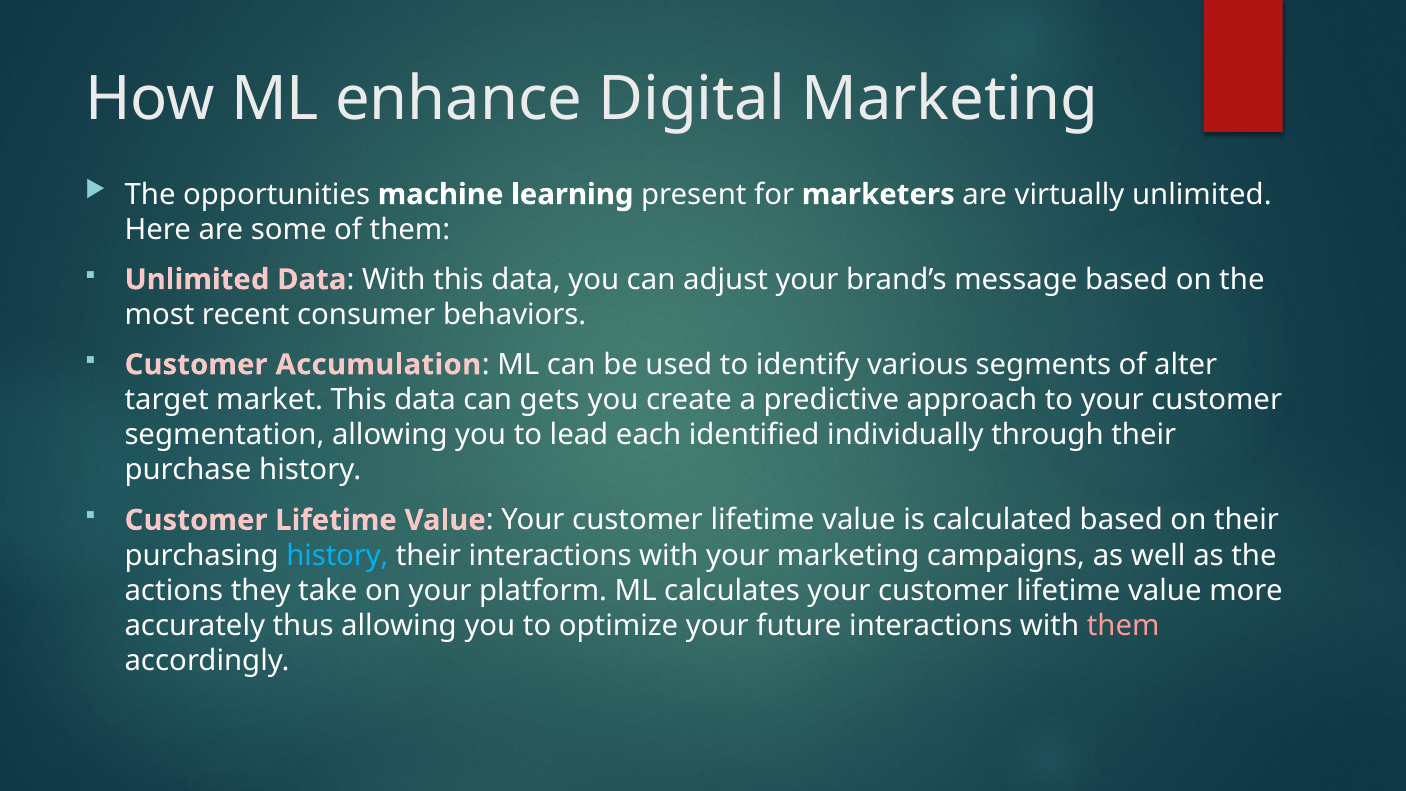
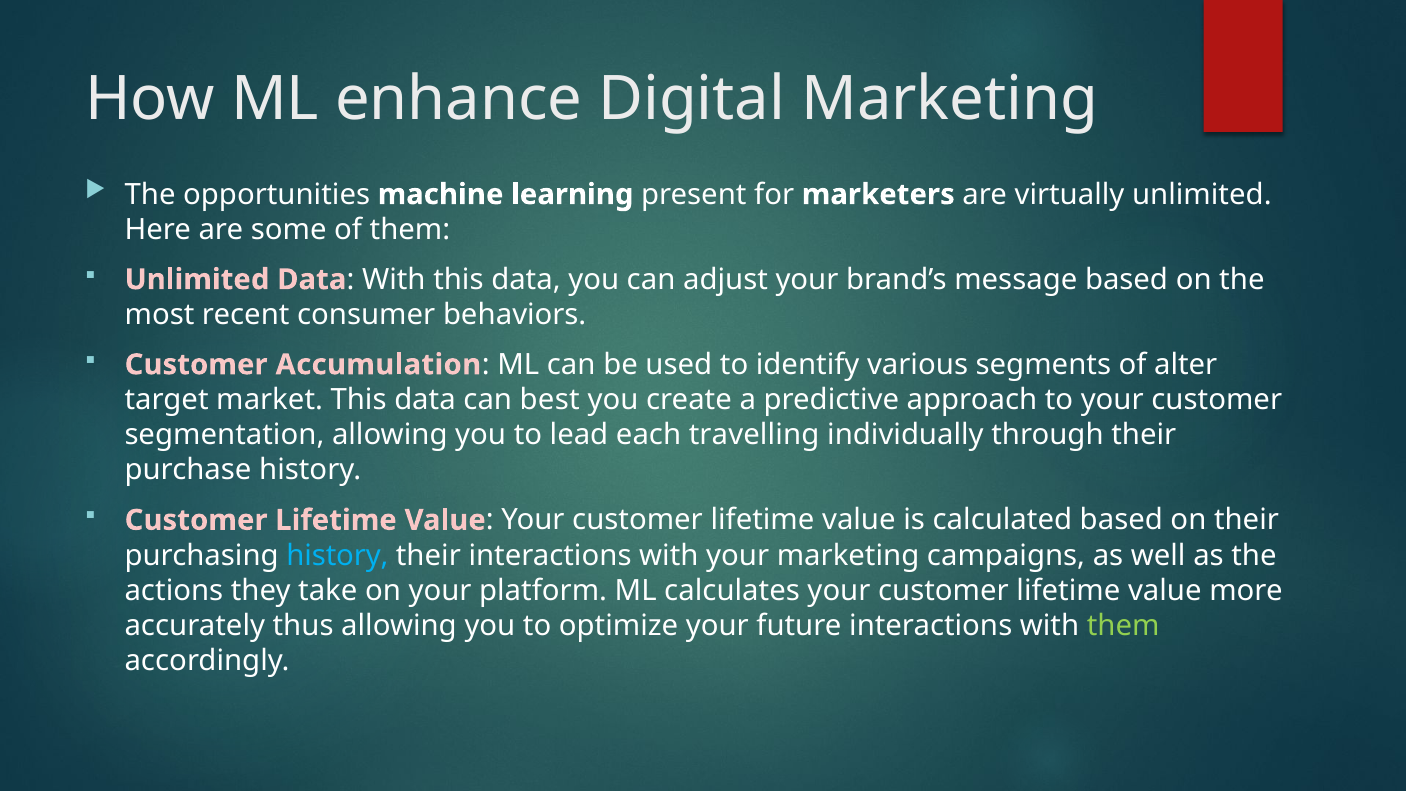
gets: gets -> best
identified: identified -> travelling
them at (1123, 626) colour: pink -> light green
